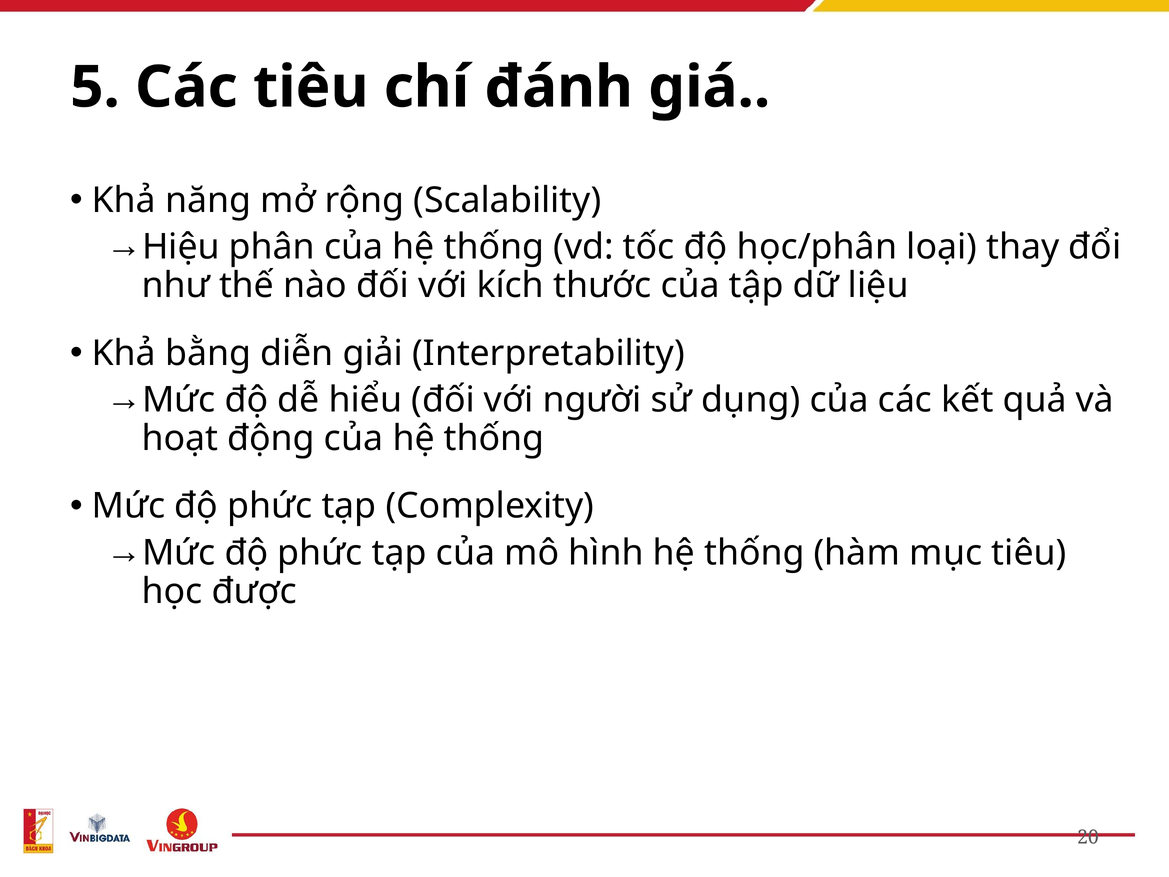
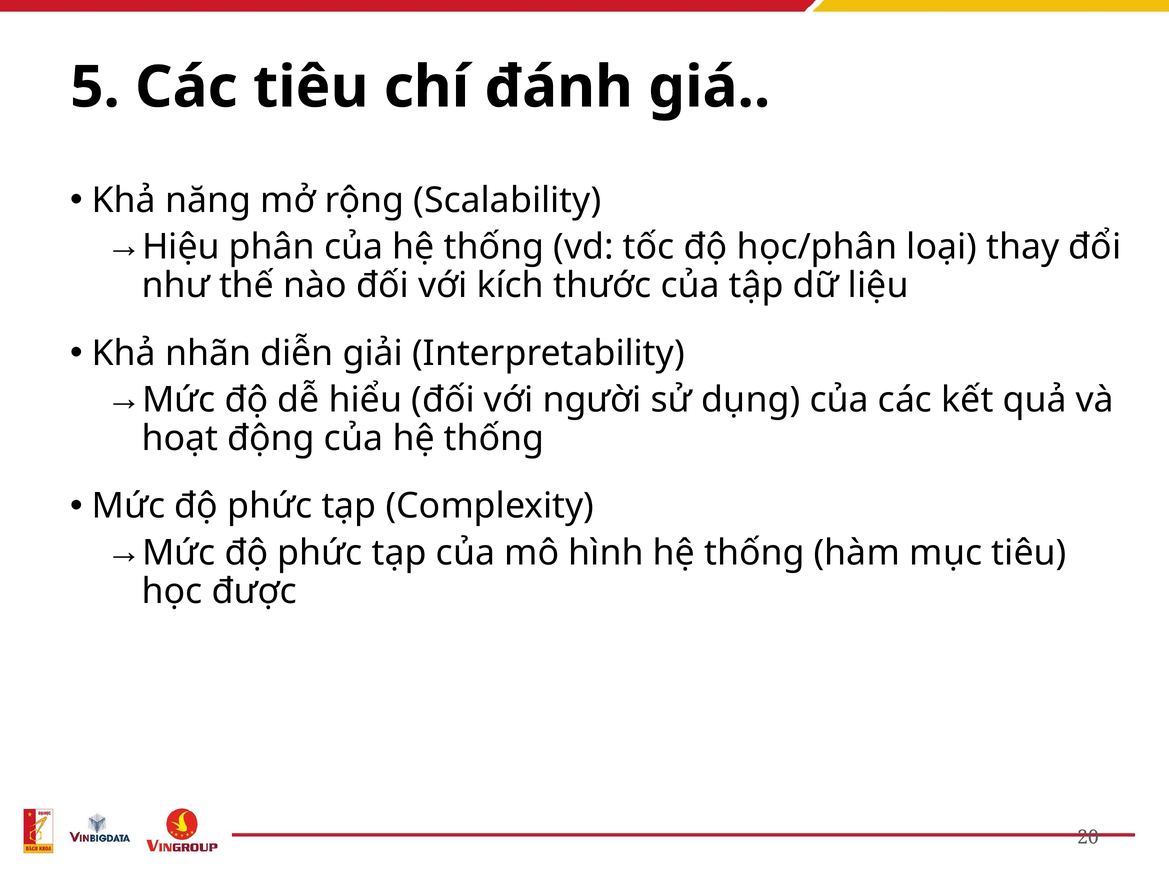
bằng: bằng -> nhãn
